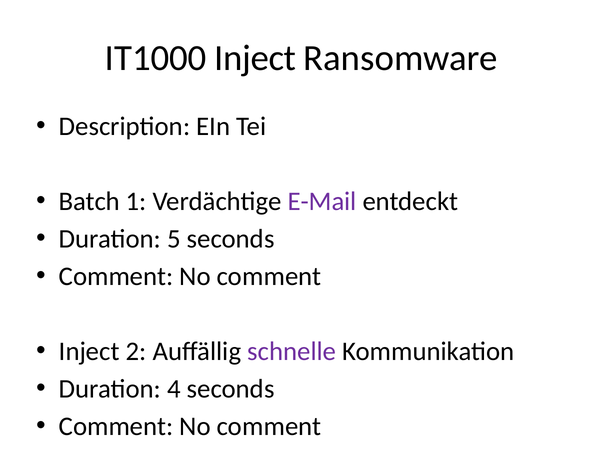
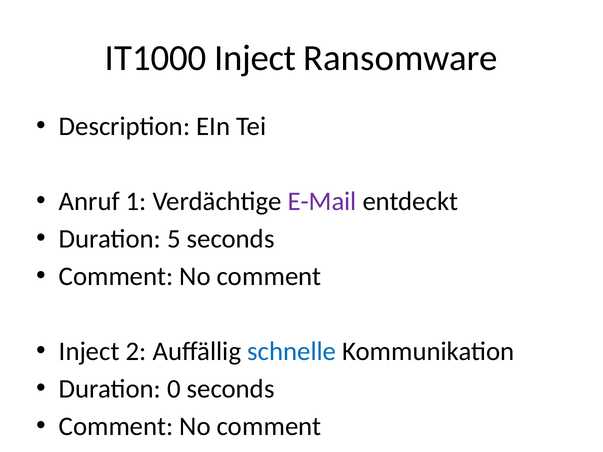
Batch: Batch -> Anruf
schnelle colour: purple -> blue
Duration 4: 4 -> 0
